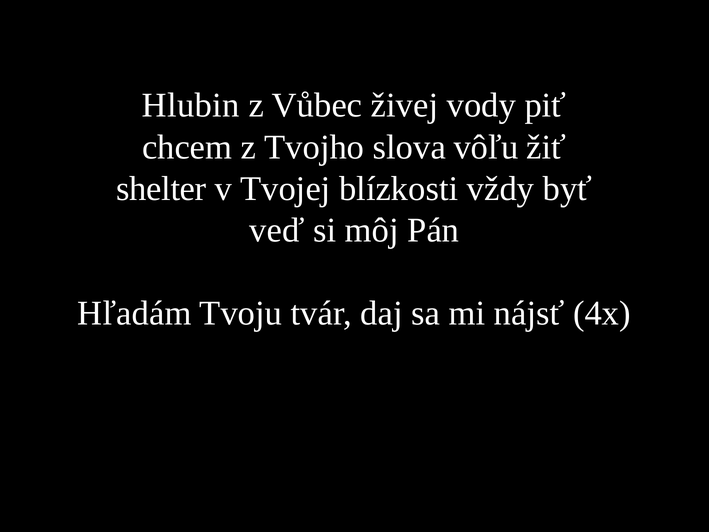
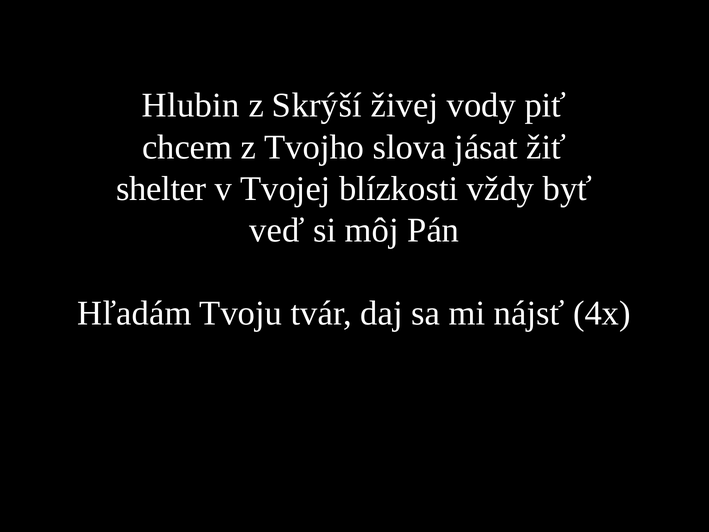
Vůbec: Vůbec -> Skrýší
vôľu: vôľu -> jásat
